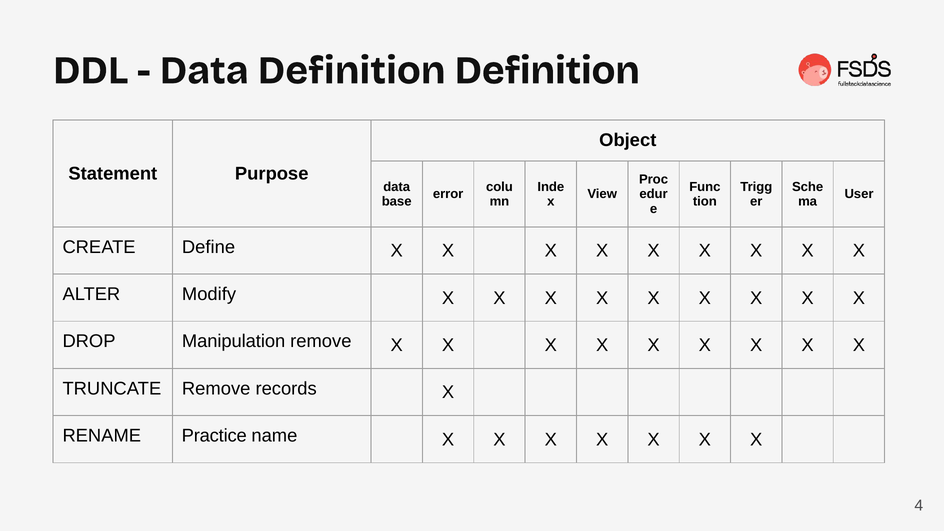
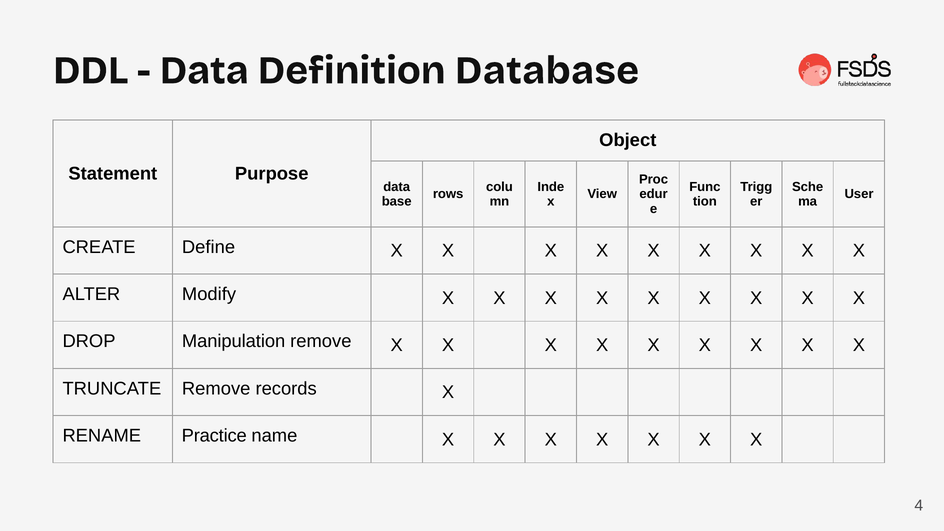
Definition Definition: Definition -> Database
error: error -> rows
